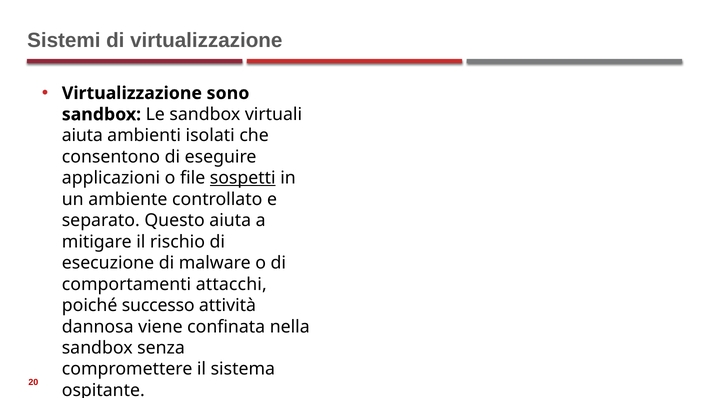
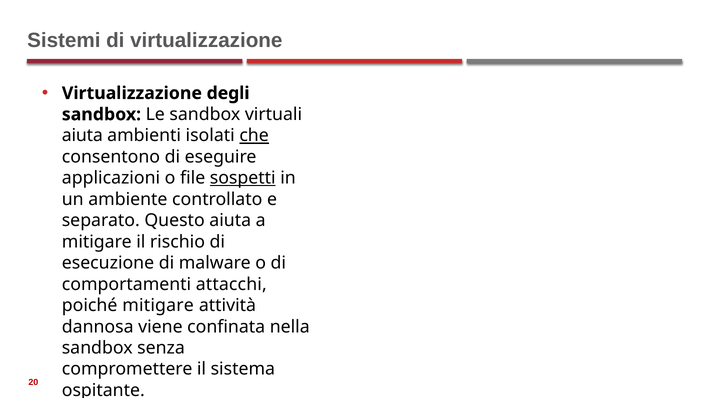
sono: sono -> degli
che underline: none -> present
poiché successo: successo -> mitigare
